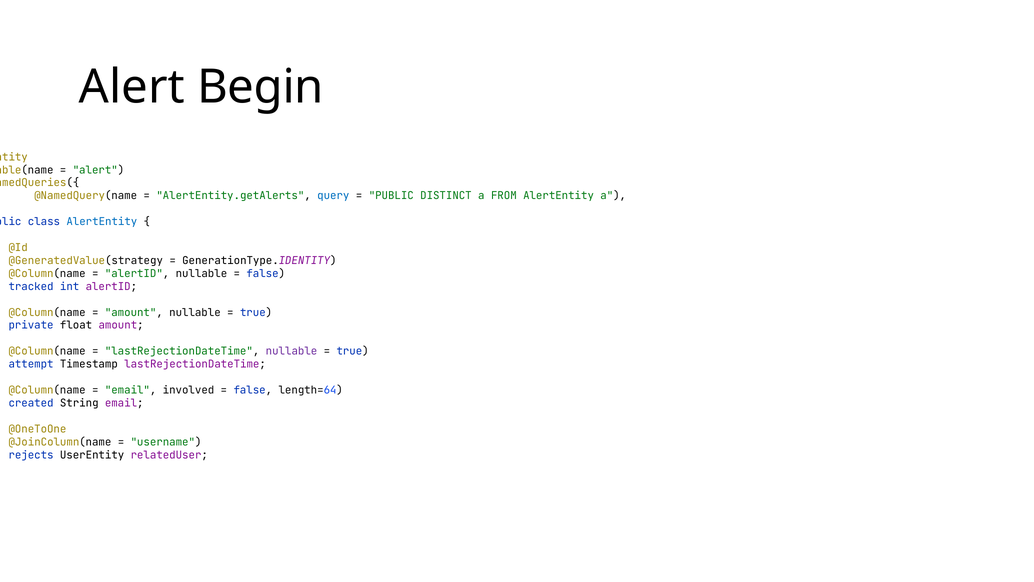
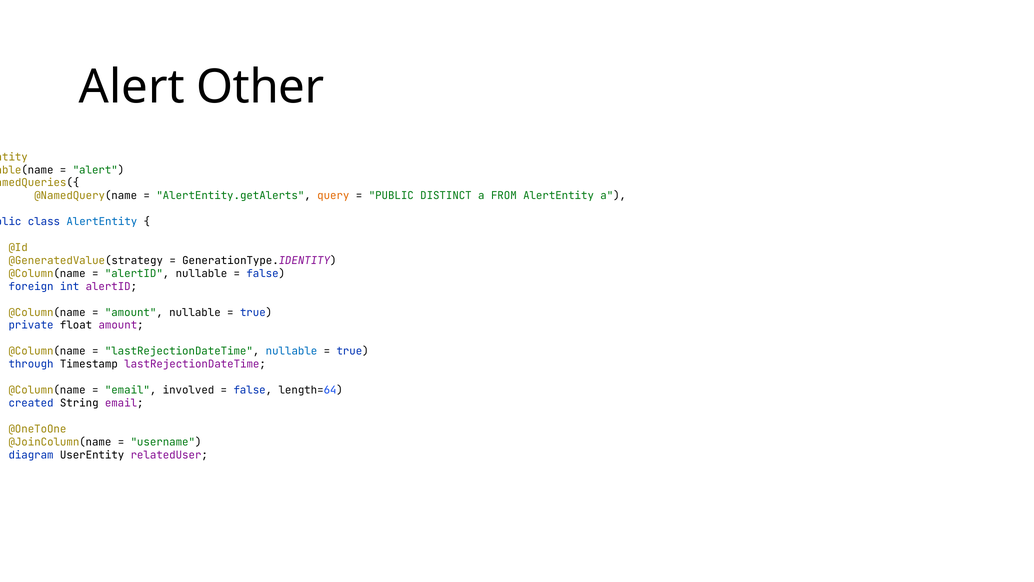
Begin: Begin -> Other
query colour: blue -> orange
tracked: tracked -> foreign
nullable at (292, 351) colour: purple -> blue
attempt: attempt -> through
rejects: rejects -> diagram
